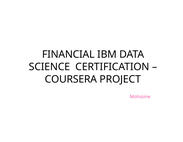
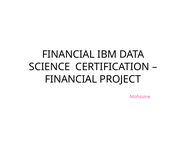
COURSERA at (71, 79): COURSERA -> FINANCIAL
